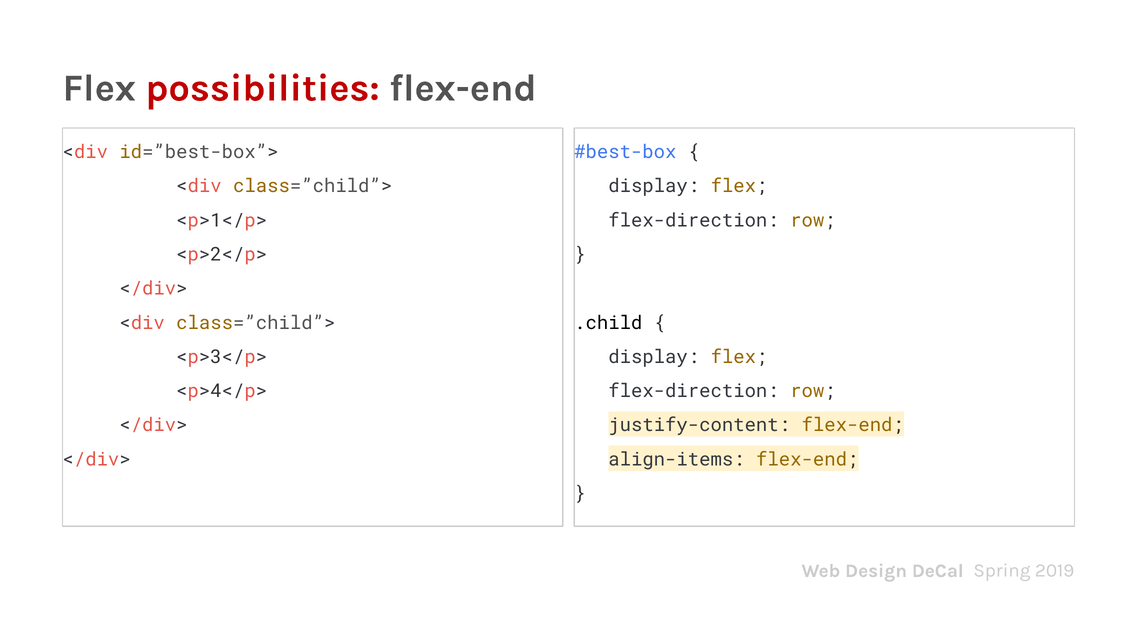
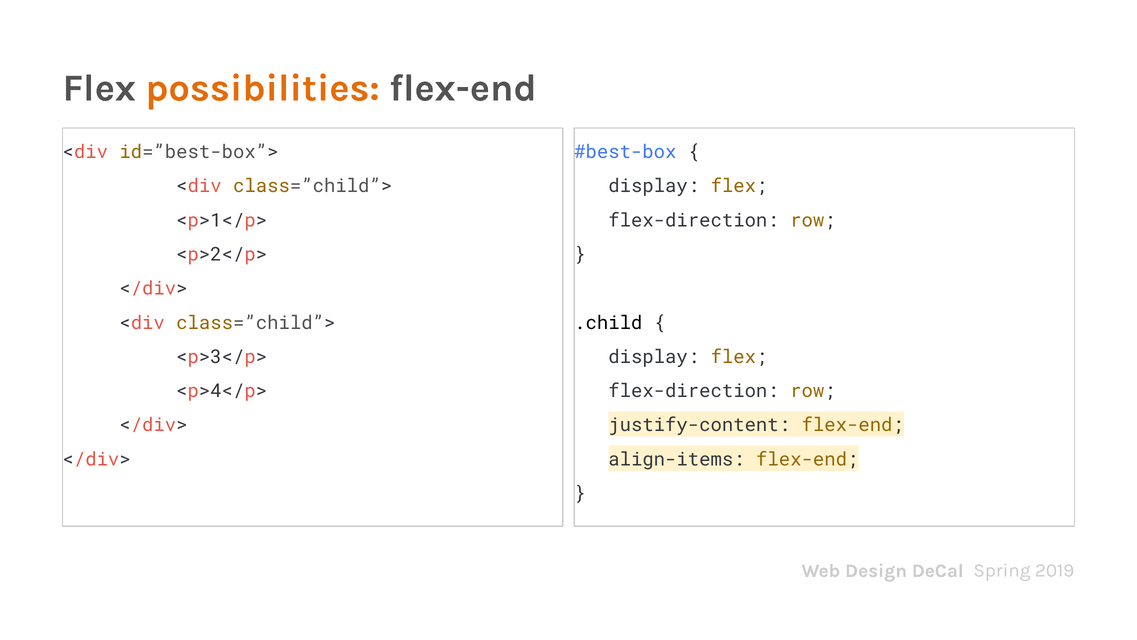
possibilities colour: red -> orange
